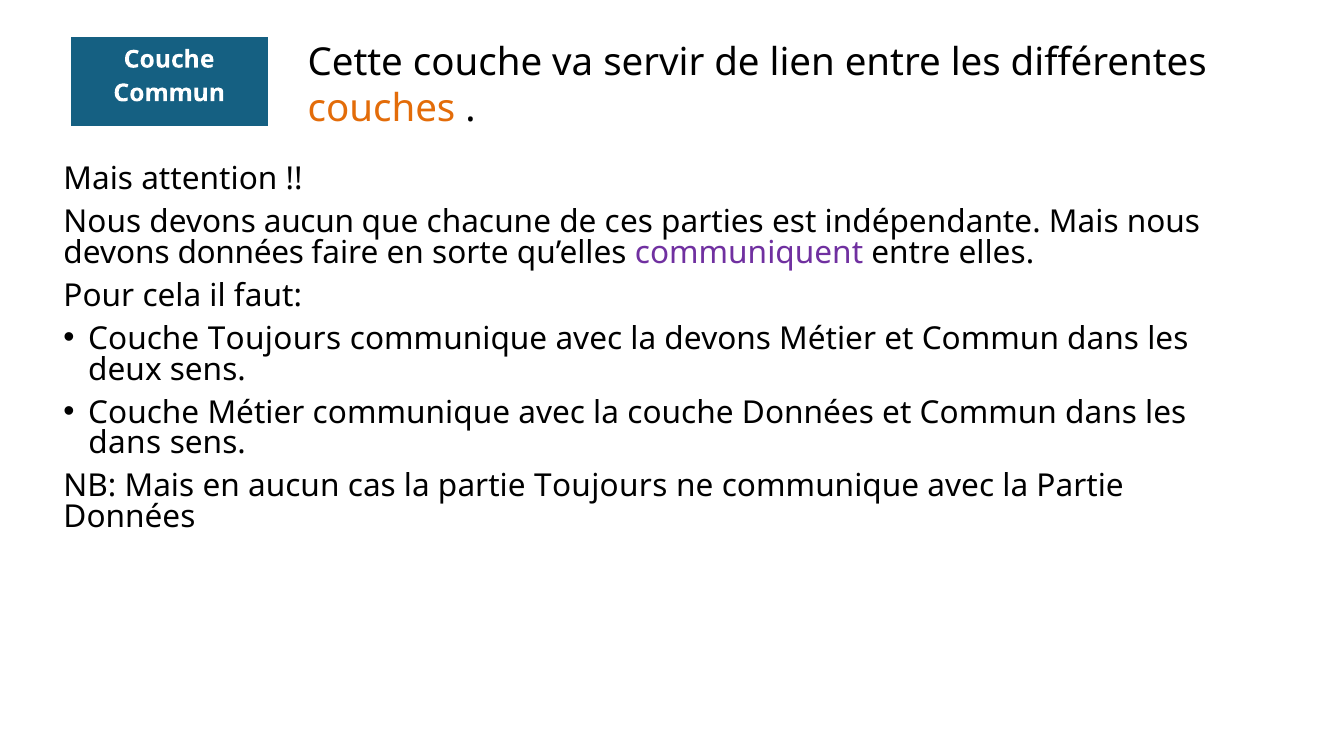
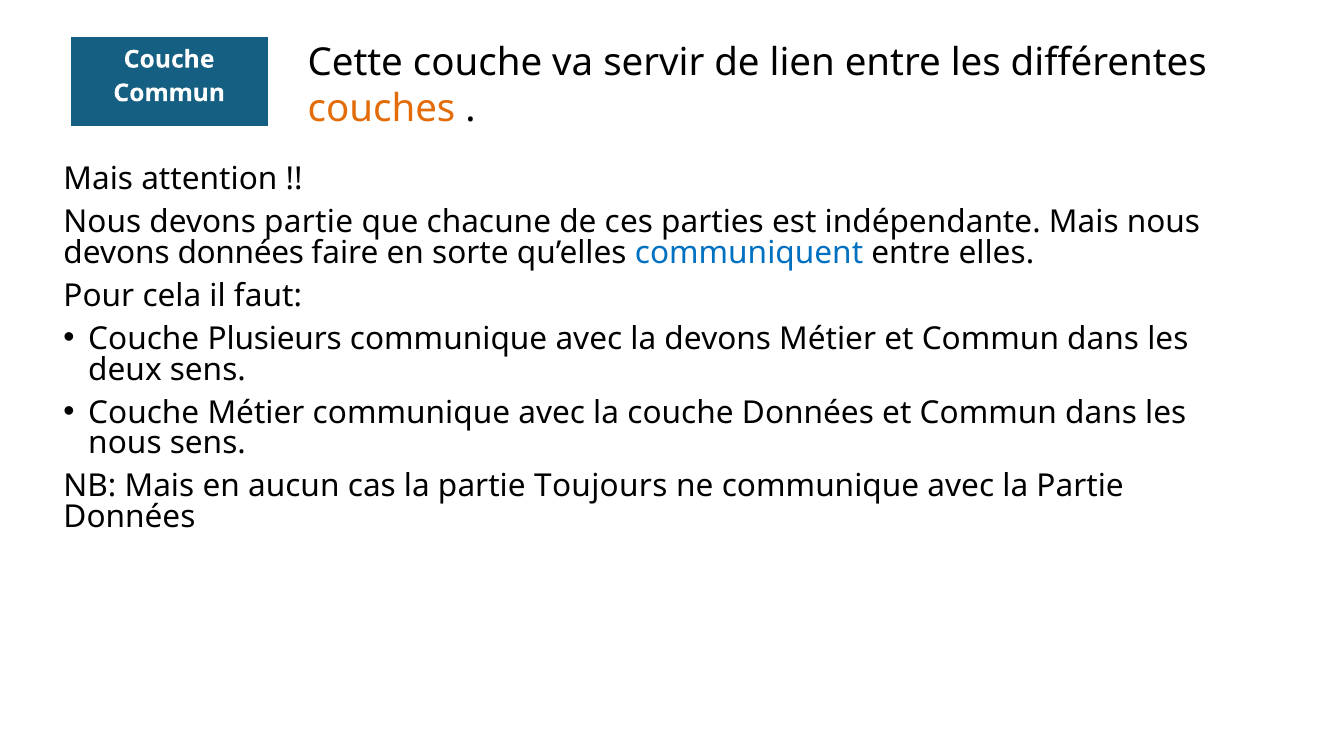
devons aucun: aucun -> partie
communiquent colour: purple -> blue
Couche Toujours: Toujours -> Plusieurs
dans at (125, 443): dans -> nous
